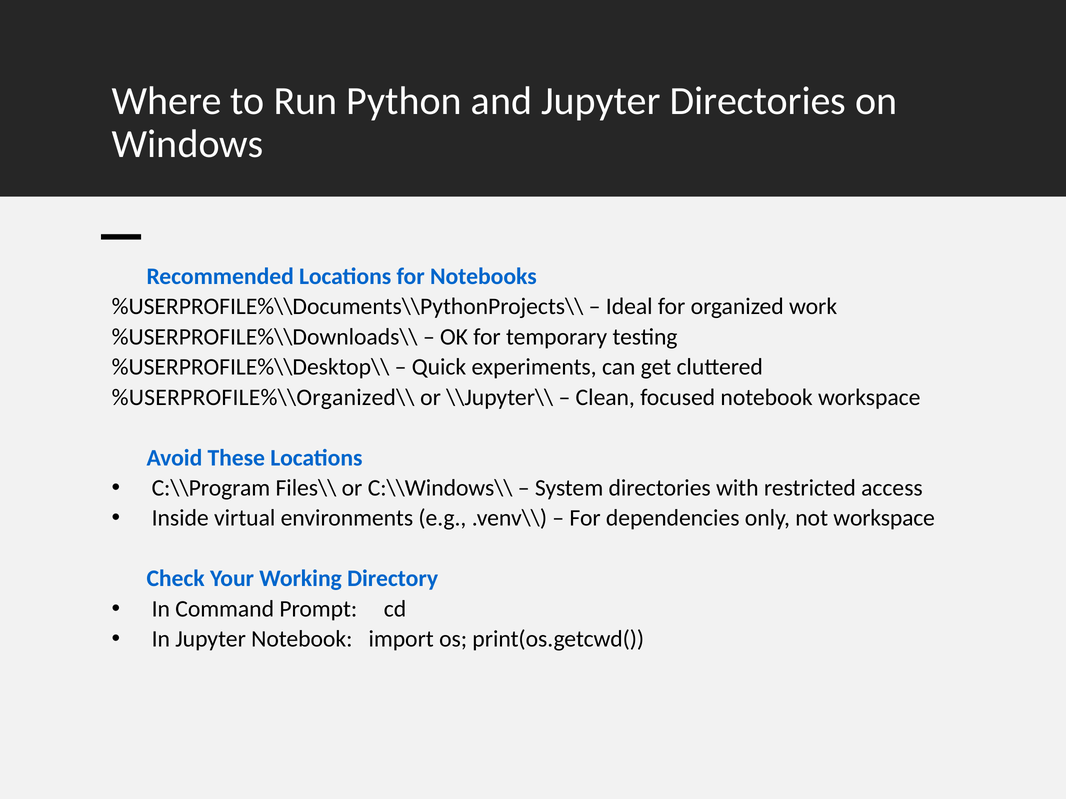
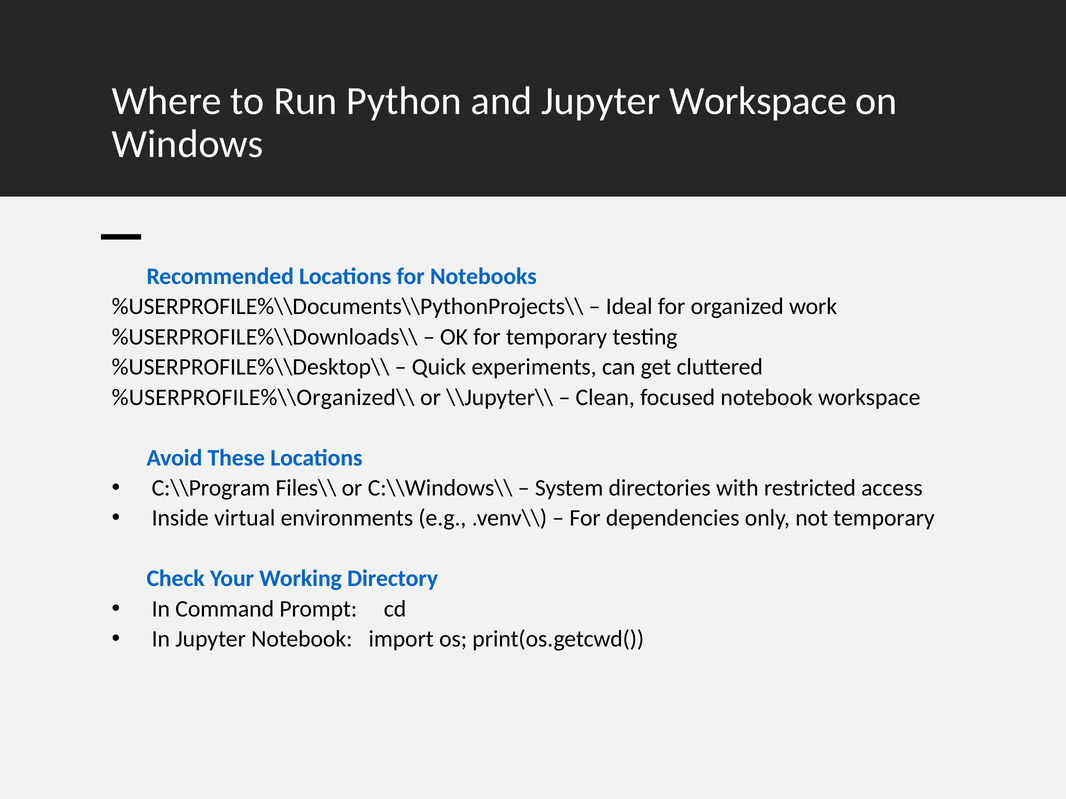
Jupyter Directories: Directories -> Workspace
not workspace: workspace -> temporary
